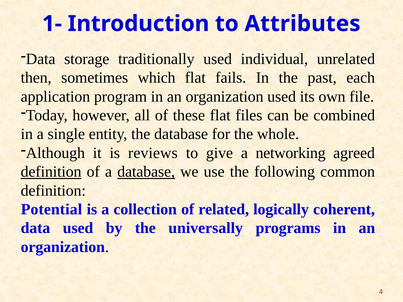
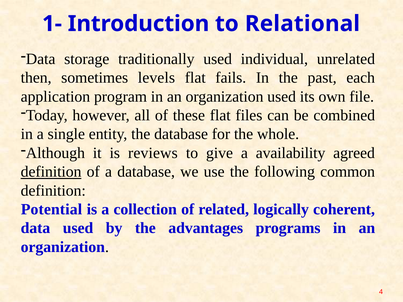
Attributes: Attributes -> Relational
which: which -> levels
networking: networking -> availability
database at (146, 172) underline: present -> none
universally: universally -> advantages
